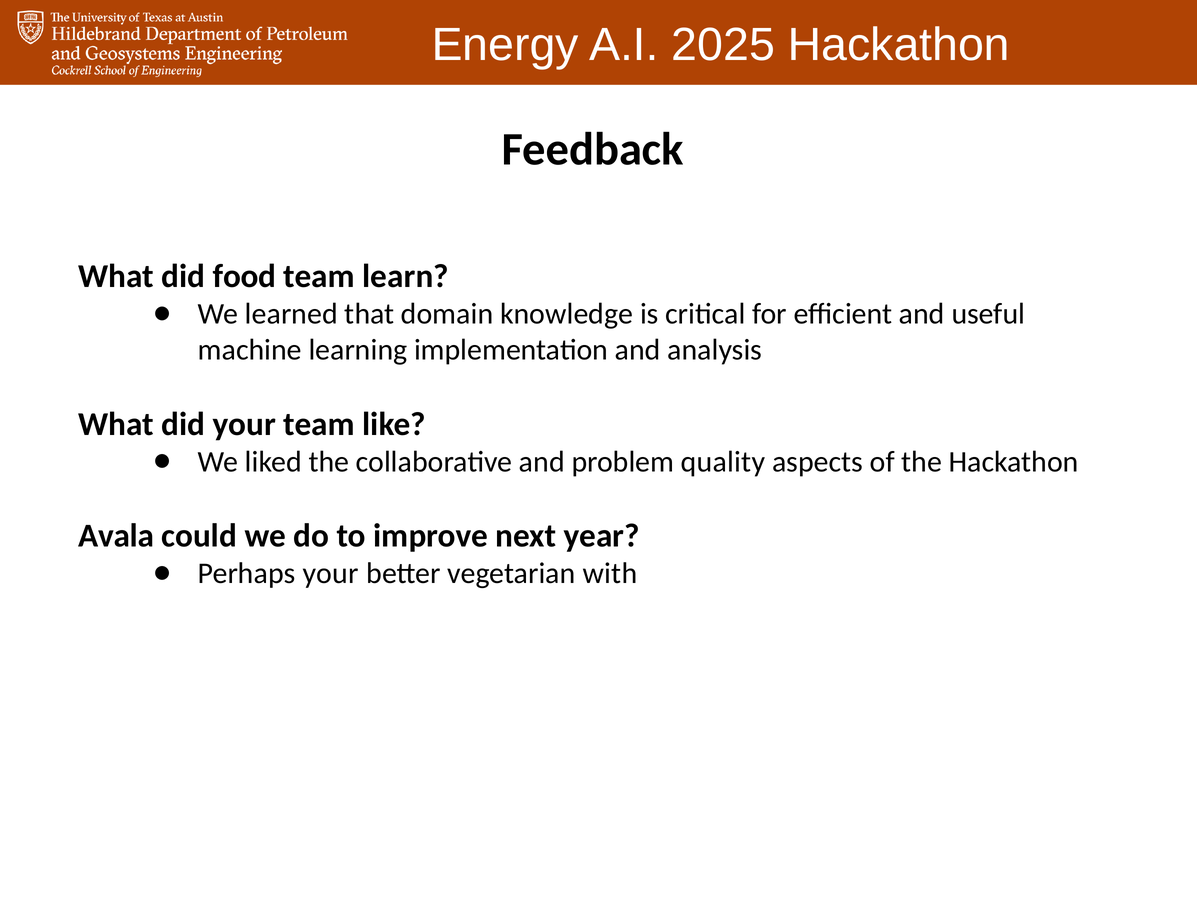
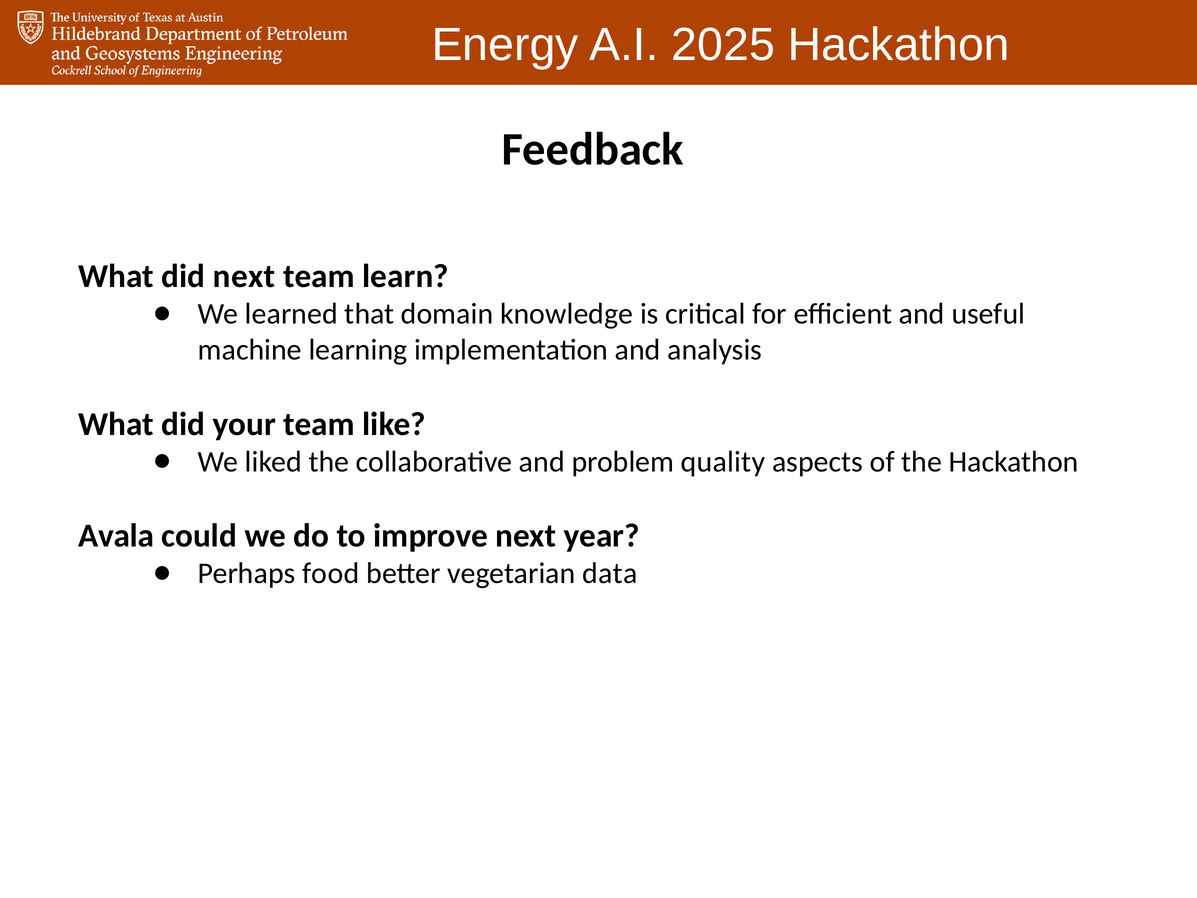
did food: food -> next
Perhaps your: your -> food
with: with -> data
